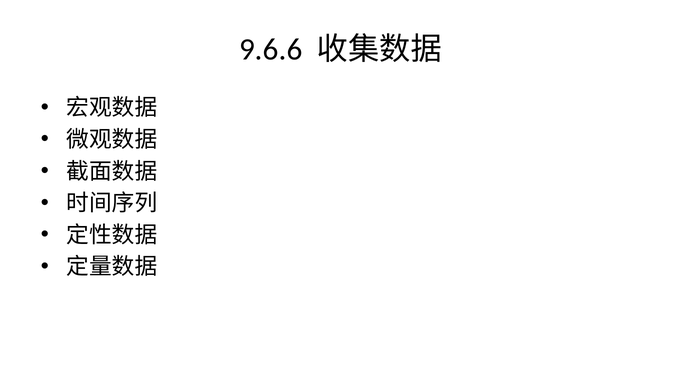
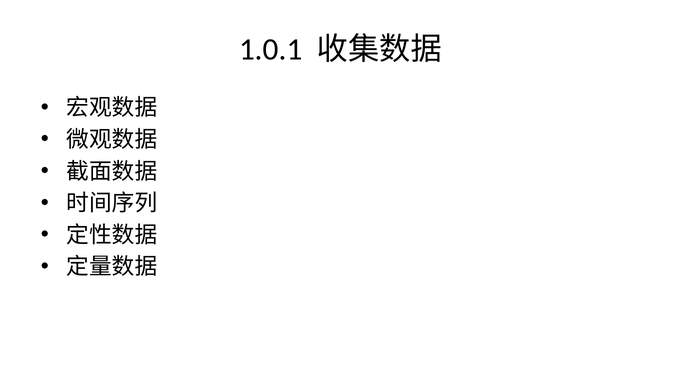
9.6.6: 9.6.6 -> 1.0.1
